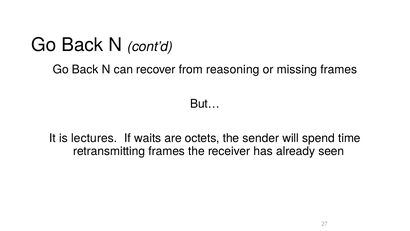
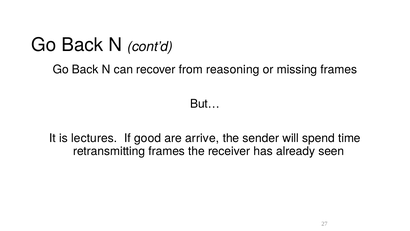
waits: waits -> good
octets: octets -> arrive
